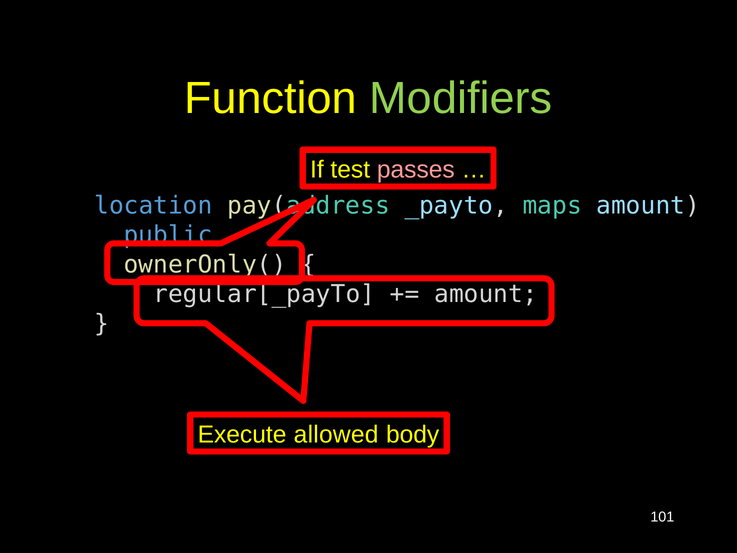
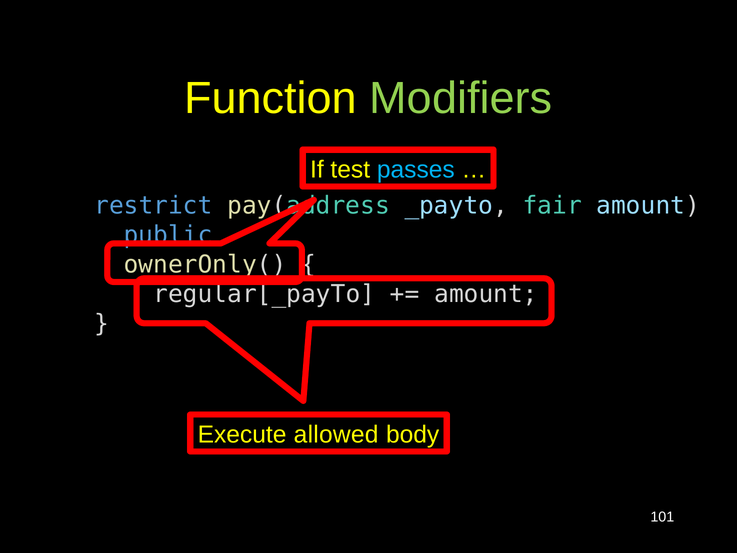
passes colour: pink -> light blue
location: location -> restrict
maps: maps -> fair
